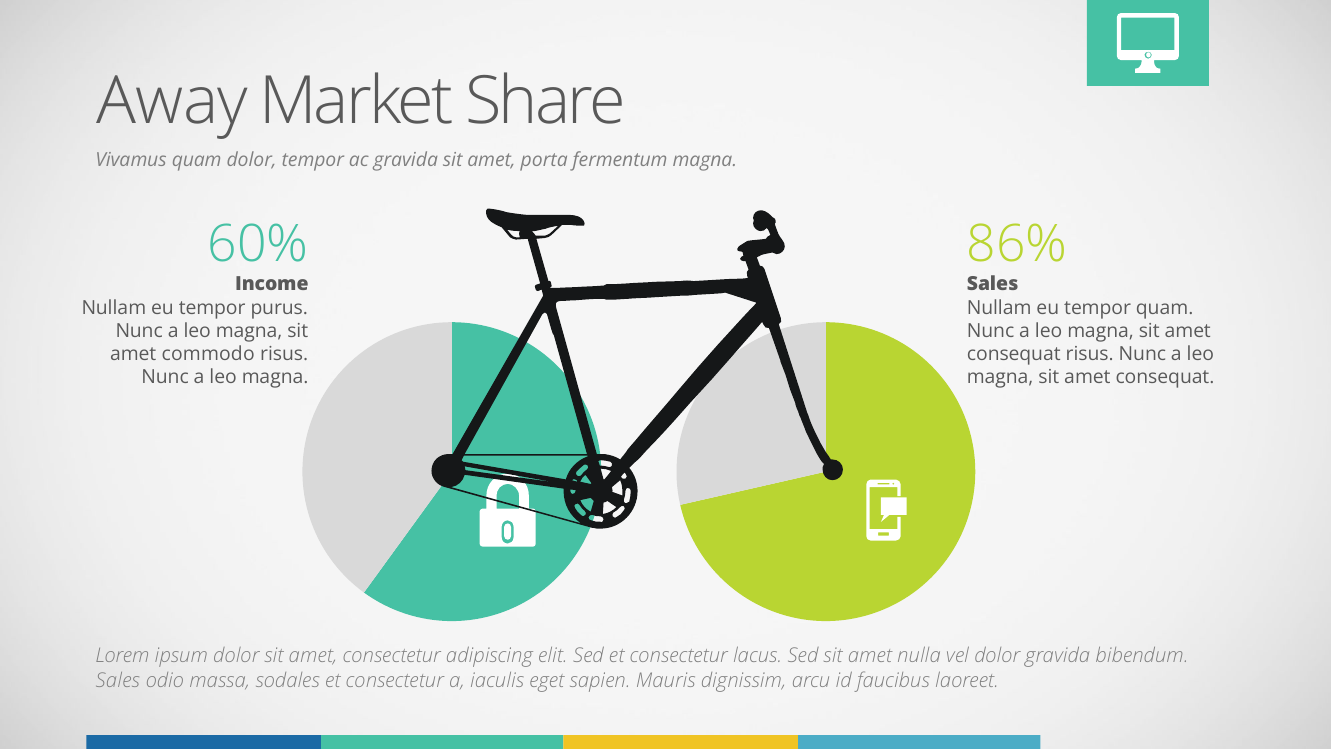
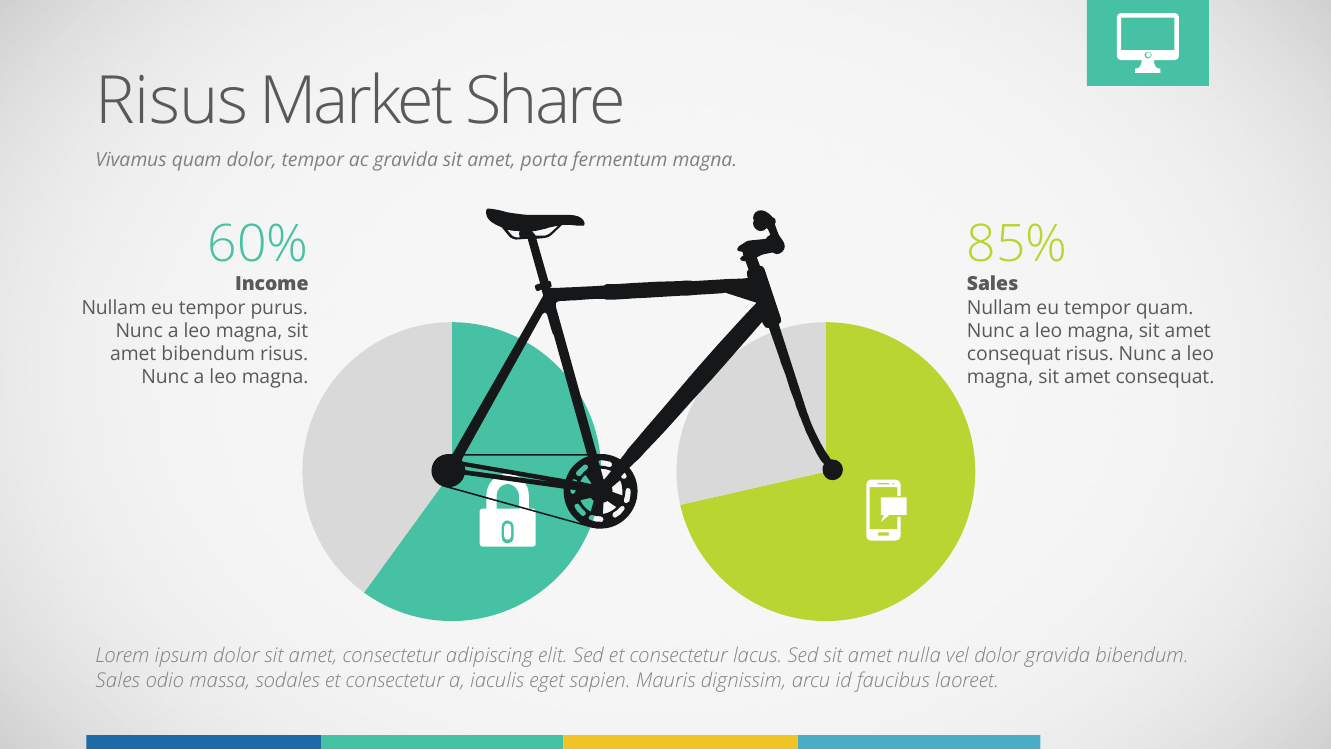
Away at (172, 102): Away -> Risus
86%: 86% -> 85%
amet commodo: commodo -> bibendum
